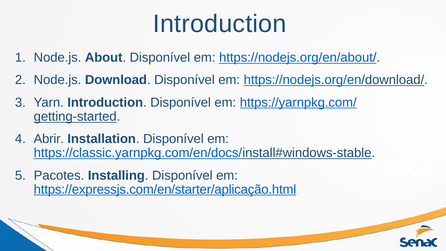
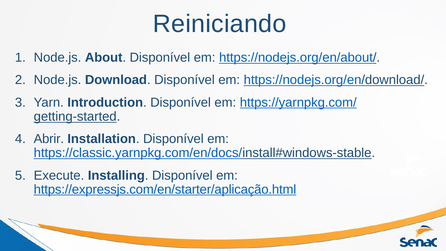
Introduction at (220, 24): Introduction -> Reiniciando
Pacotes: Pacotes -> Execute
